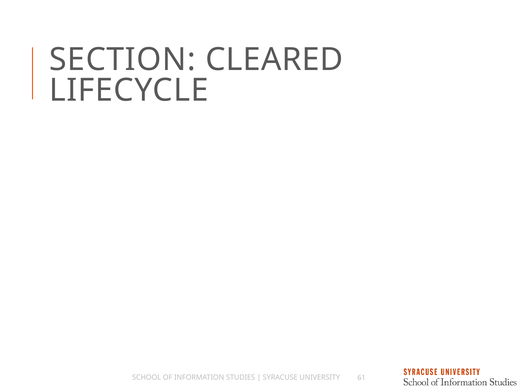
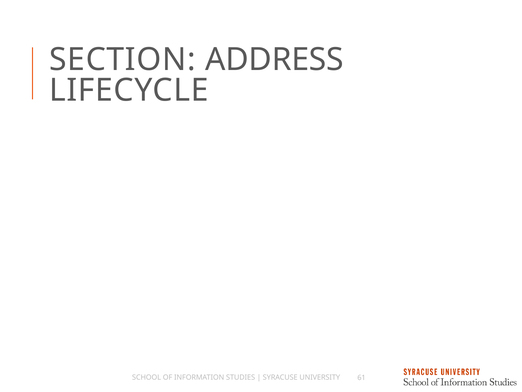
CLEARED: CLEARED -> ADDRESS
